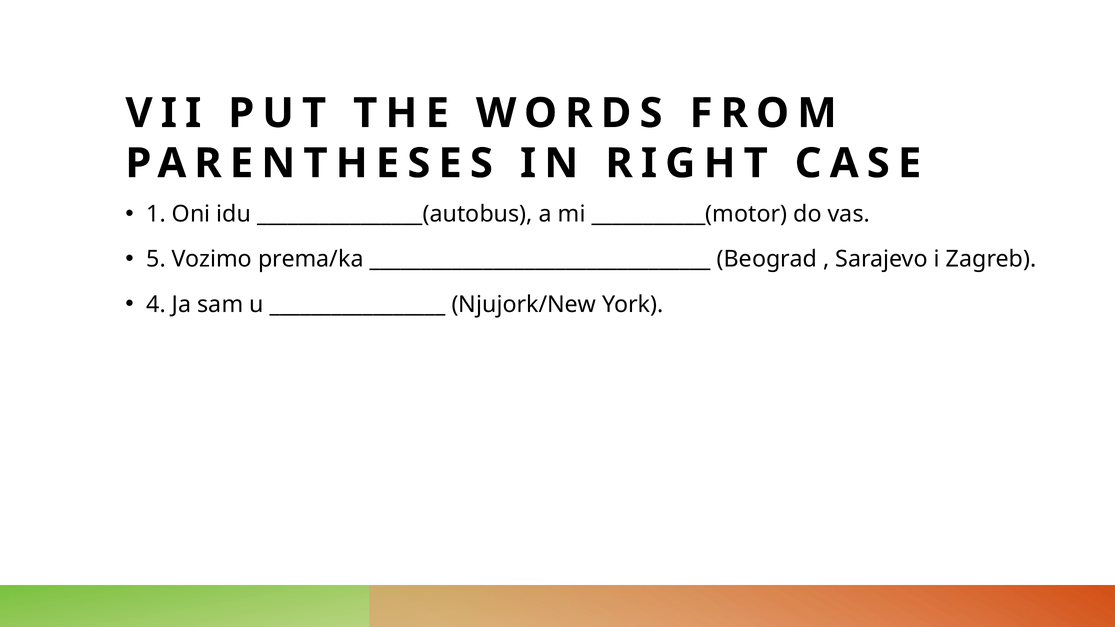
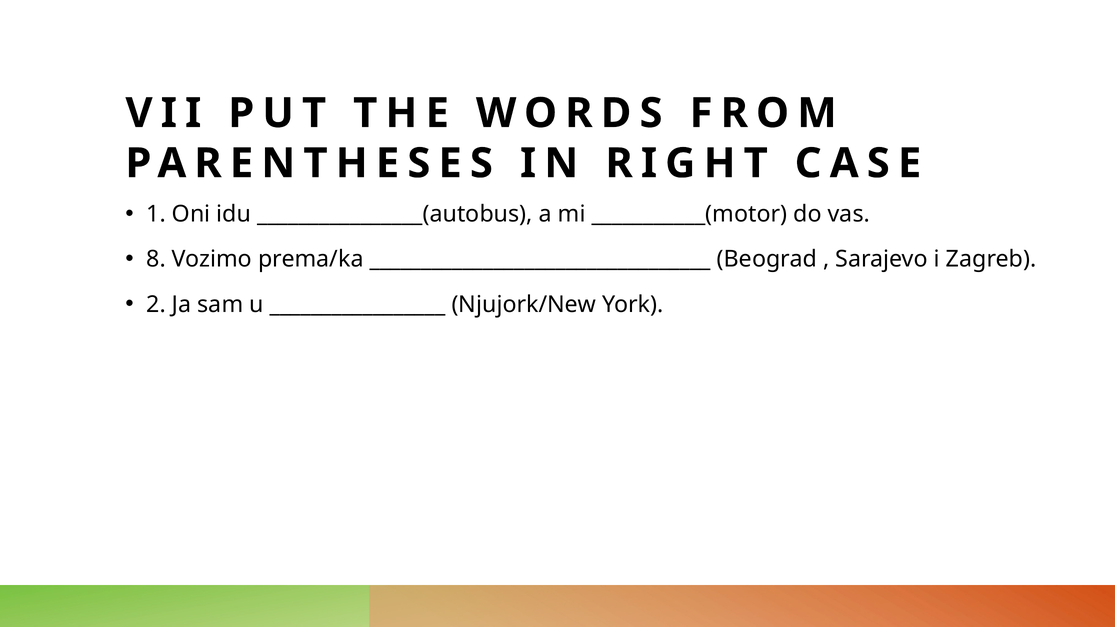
5: 5 -> 8
4: 4 -> 2
